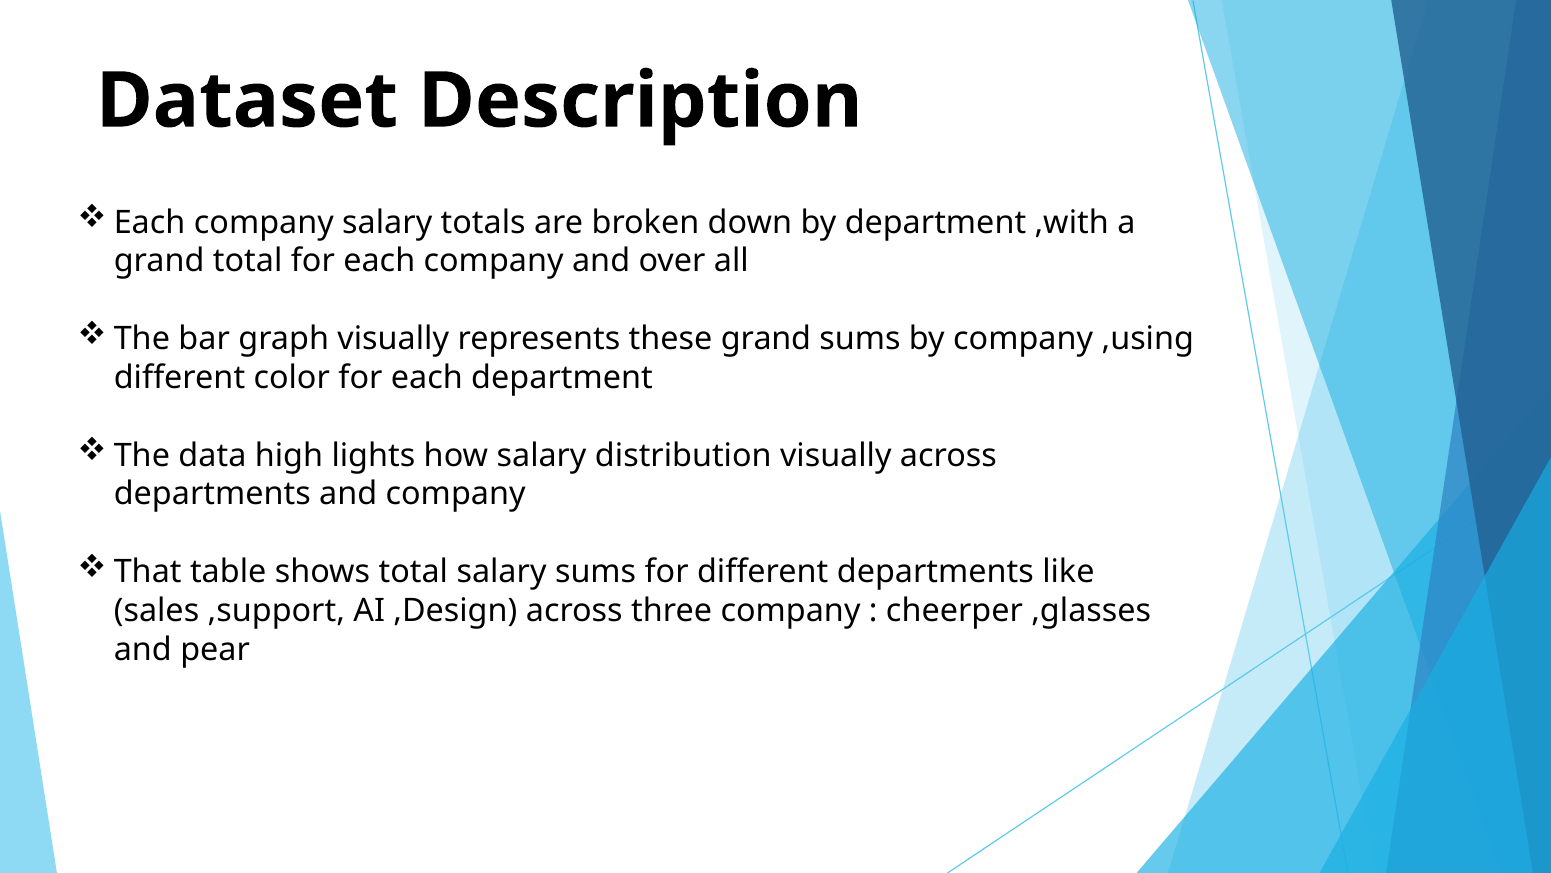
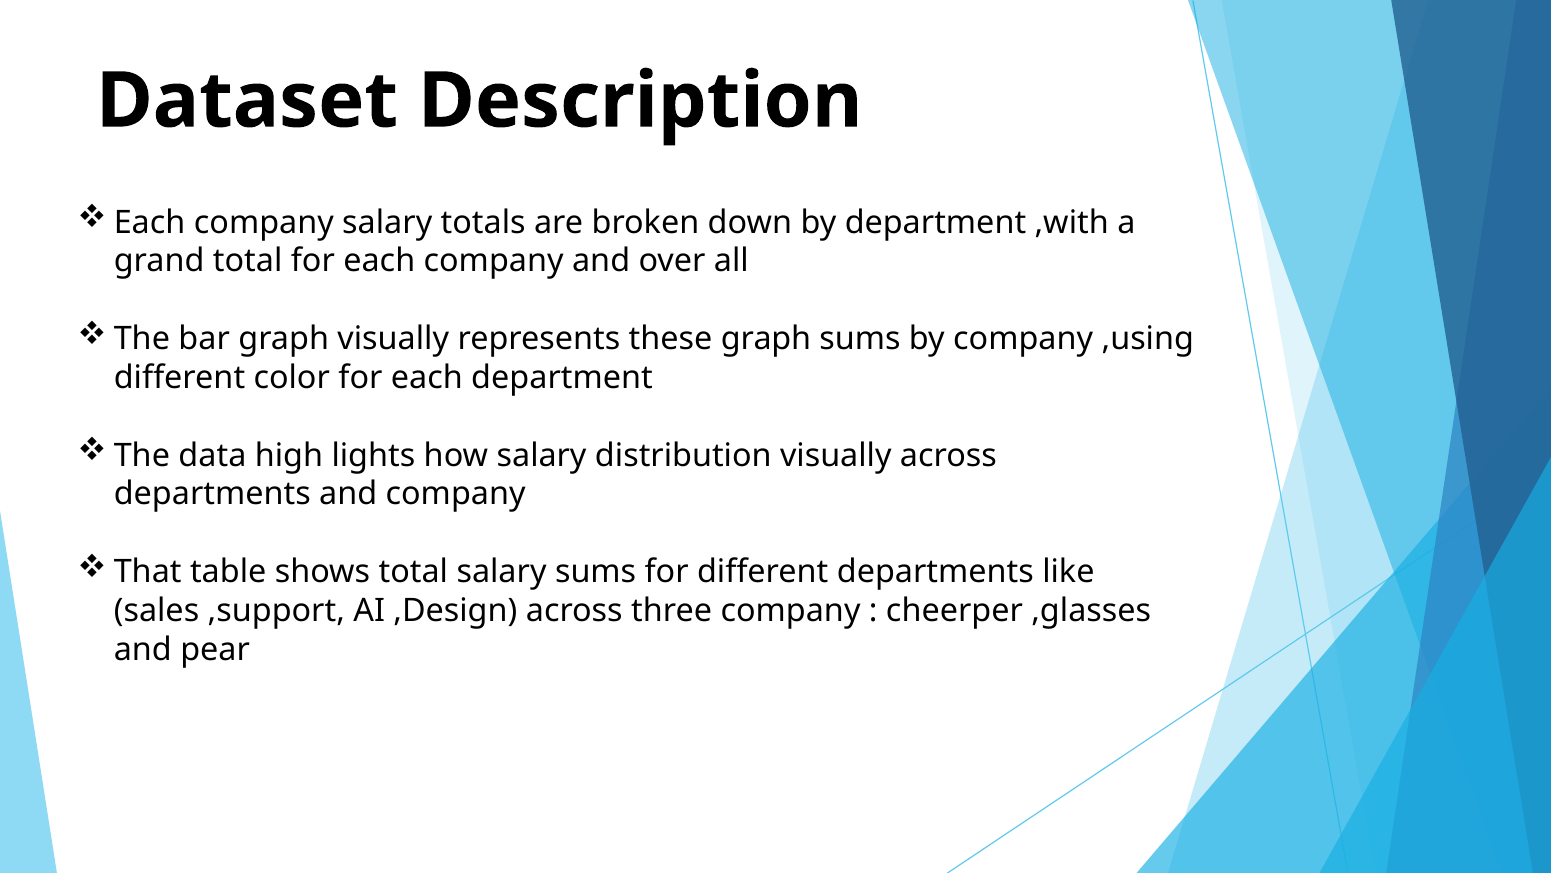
these grand: grand -> graph
